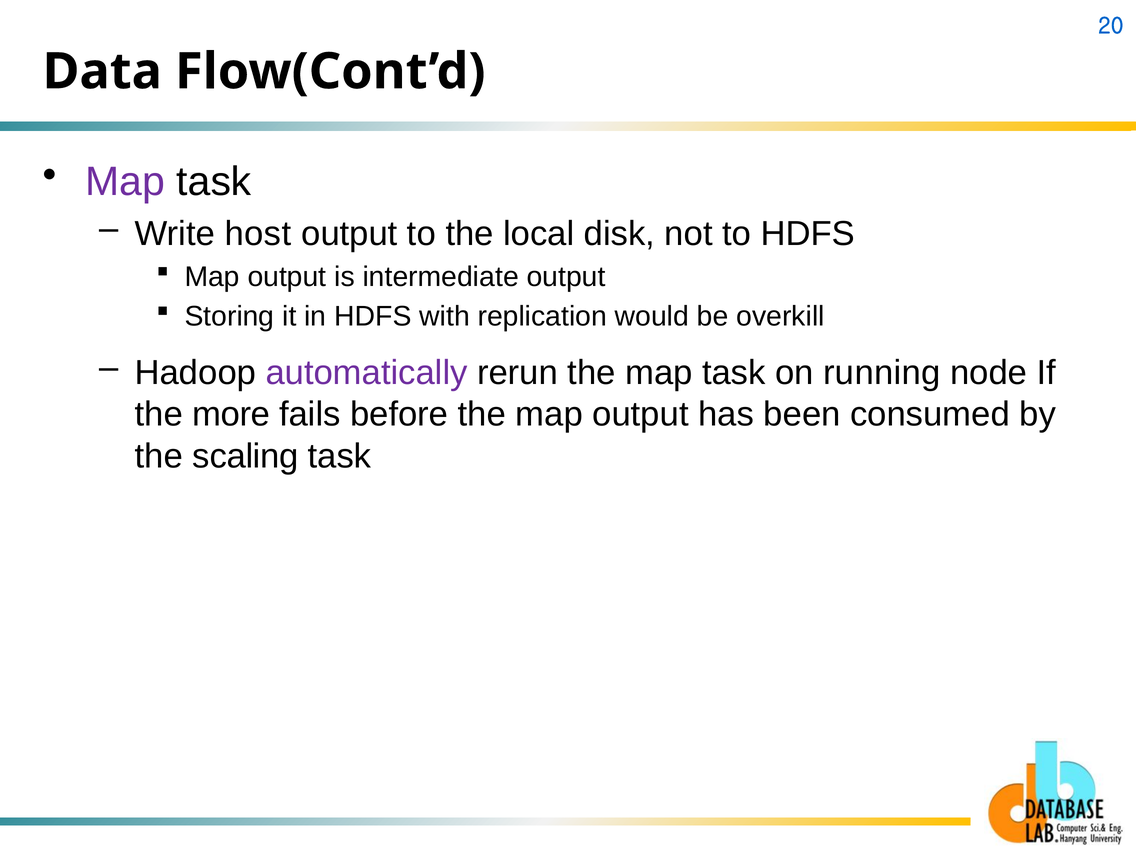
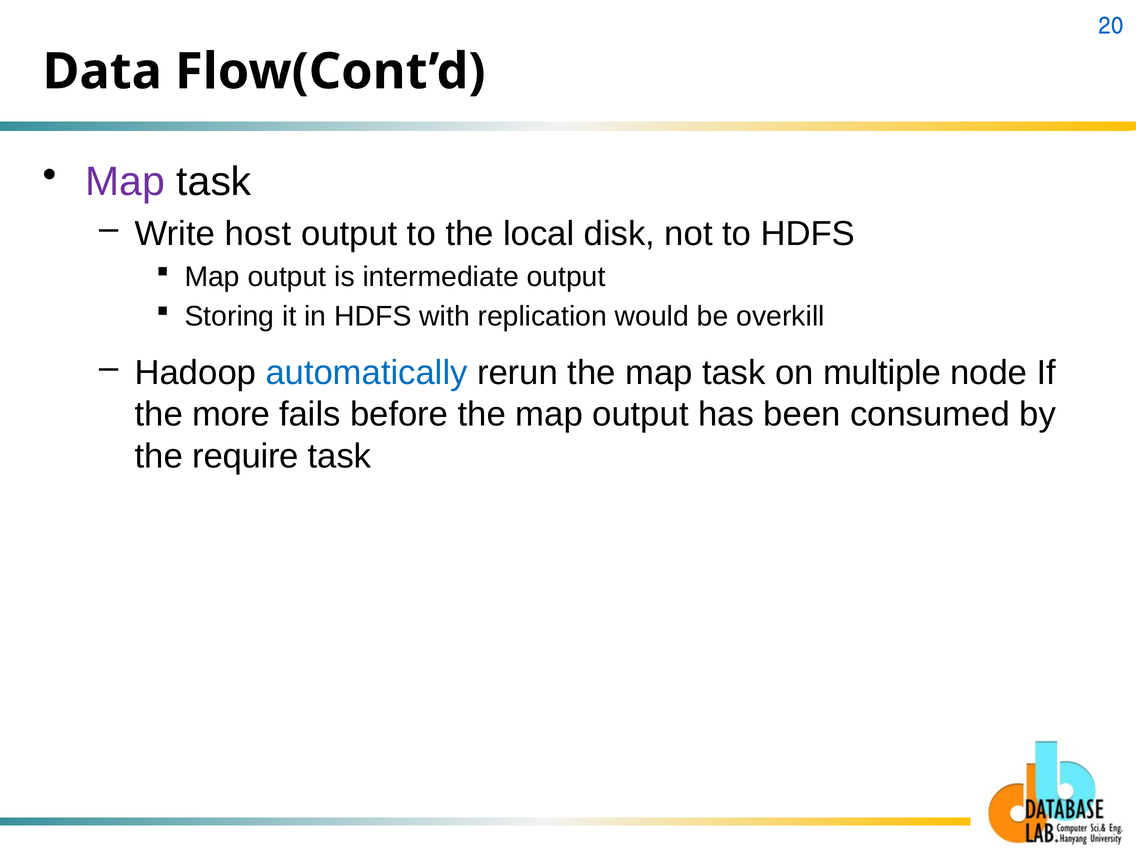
automatically colour: purple -> blue
running: running -> multiple
scaling: scaling -> require
